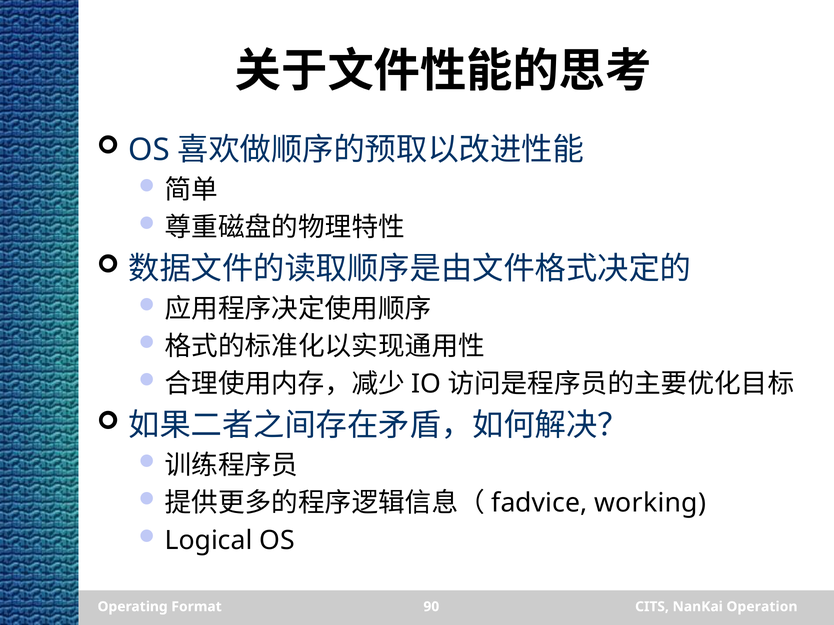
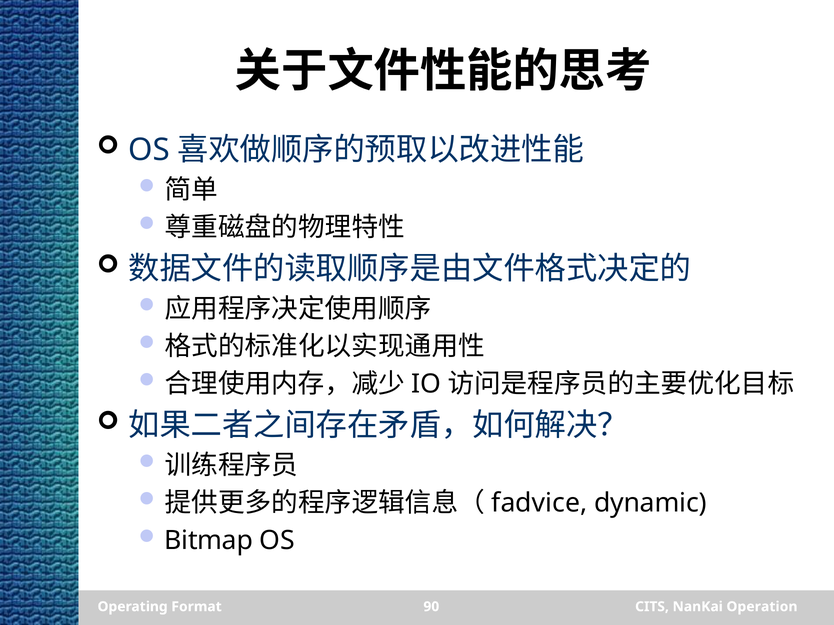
working: working -> dynamic
Logical: Logical -> Bitmap
